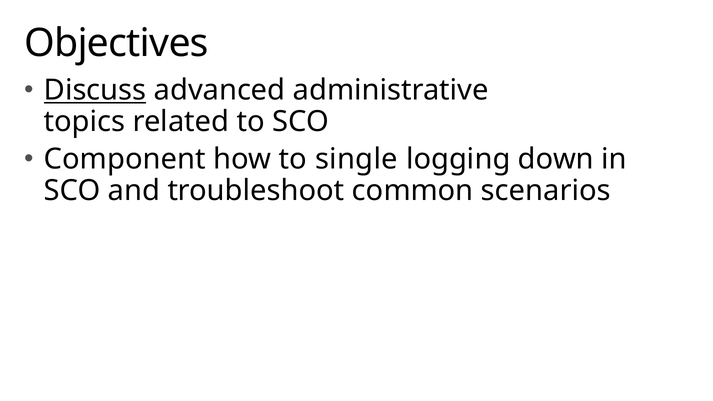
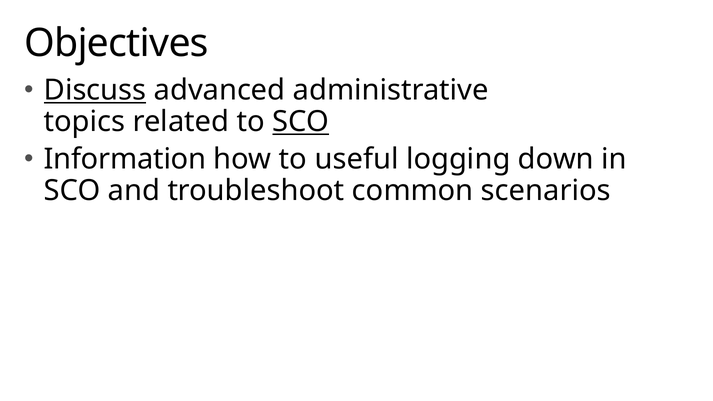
SCO at (301, 122) underline: none -> present
Component: Component -> Information
single: single -> useful
